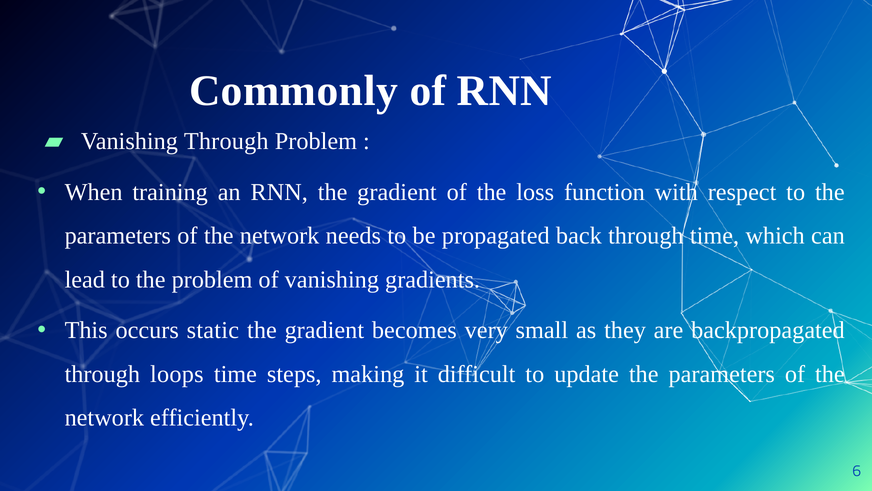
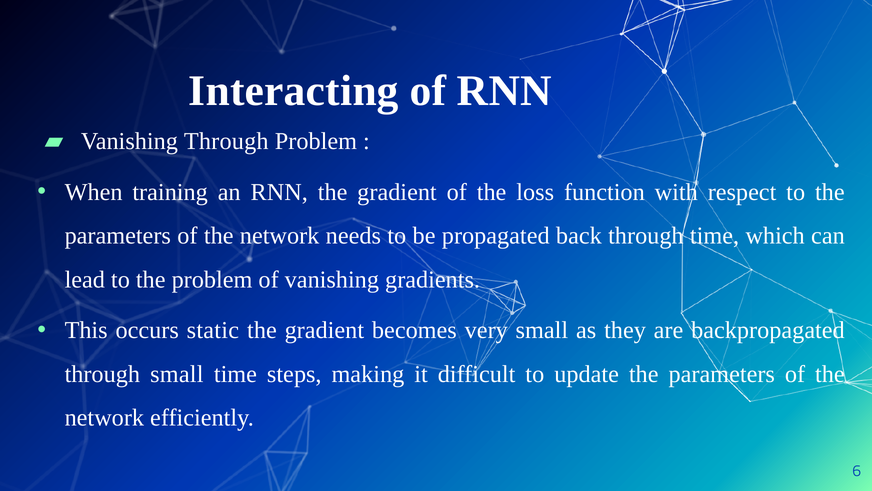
Commonly: Commonly -> Interacting
through loops: loops -> small
